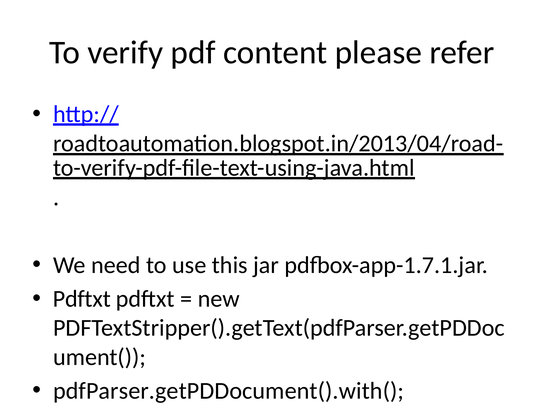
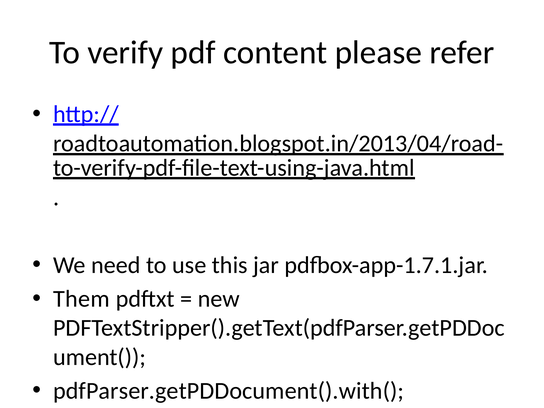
Pdftxt at (82, 299): Pdftxt -> Them
